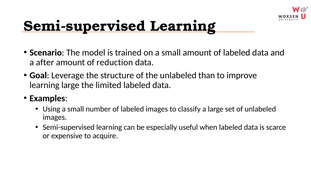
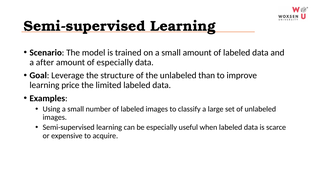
of reduction: reduction -> especially
learning large: large -> price
